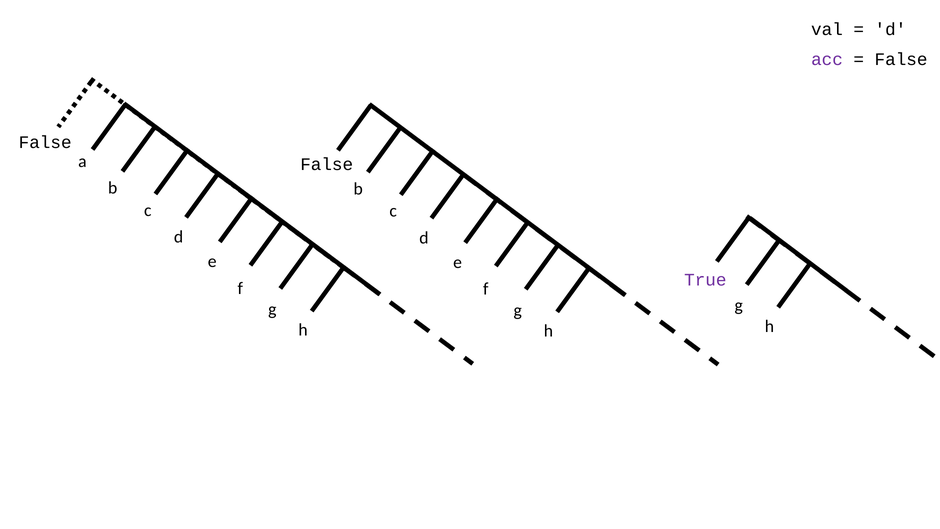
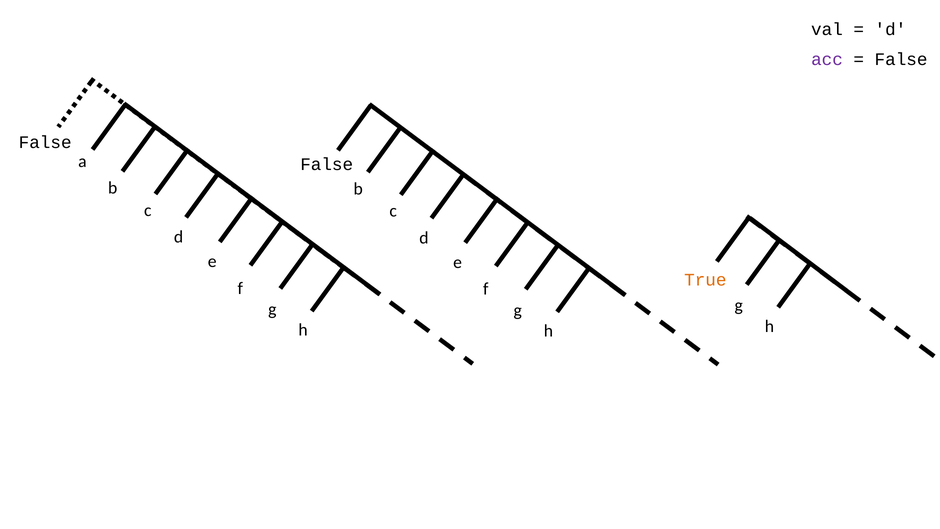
True colour: purple -> orange
